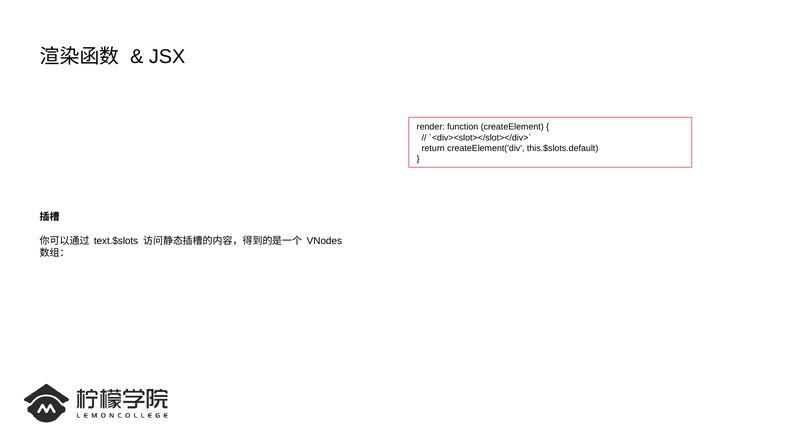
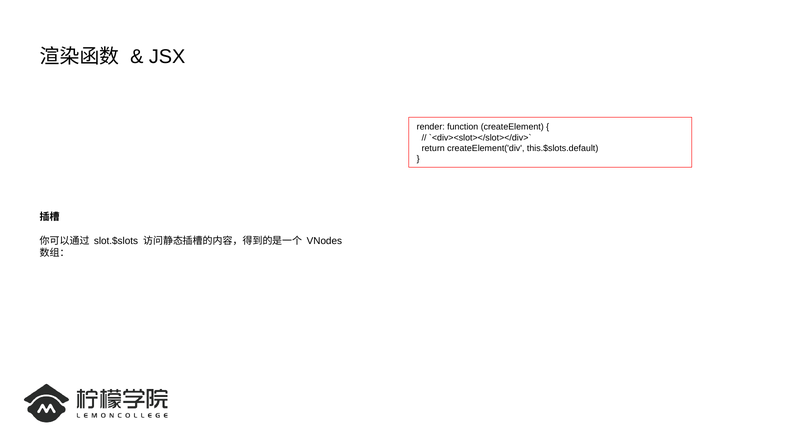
text.$slots: text.$slots -> slot.$slots
